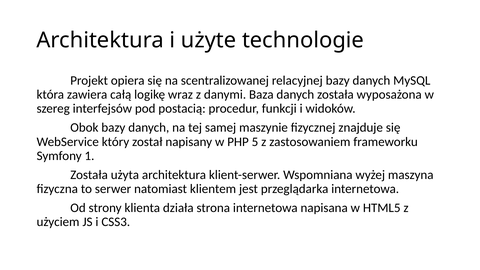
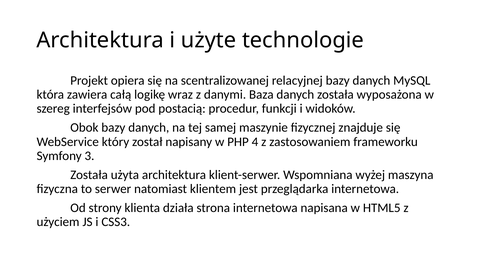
5: 5 -> 4
1: 1 -> 3
